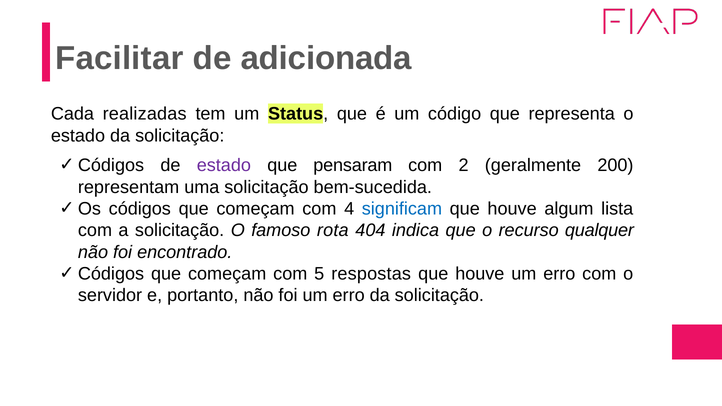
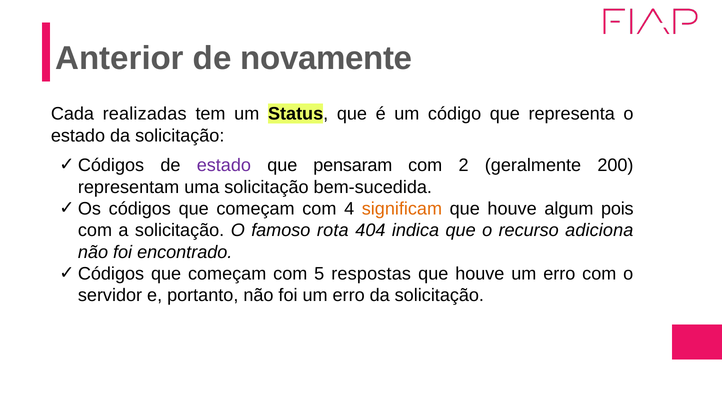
Facilitar: Facilitar -> Anterior
adicionada: adicionada -> novamente
significam colour: blue -> orange
lista: lista -> pois
qualquer: qualquer -> adiciona
